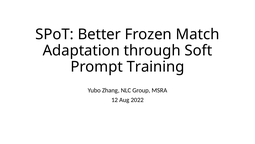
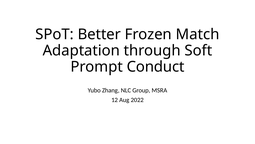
Training: Training -> Conduct
